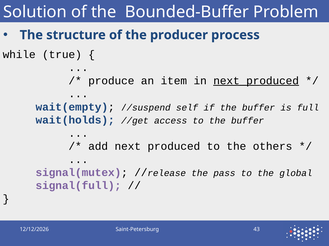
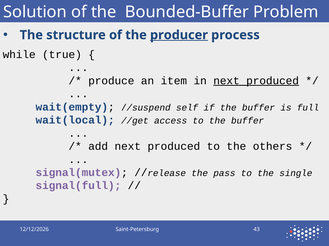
producer underline: none -> present
wait(holds: wait(holds -> wait(local
global: global -> single
